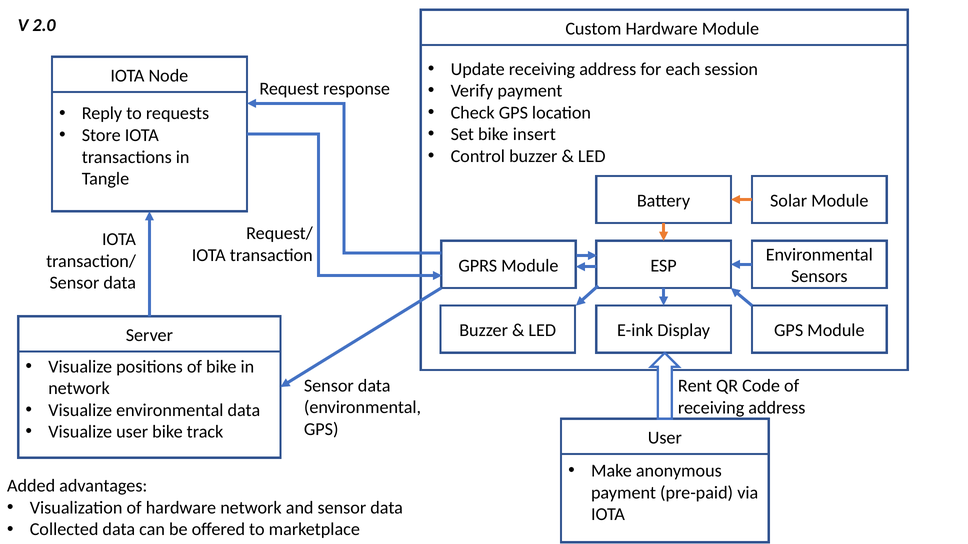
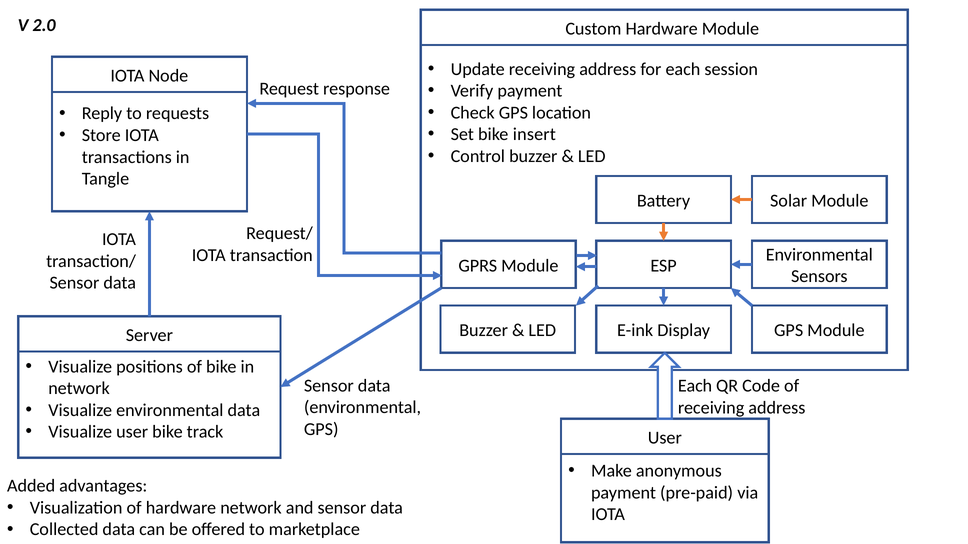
Rent at (695, 386): Rent -> Each
